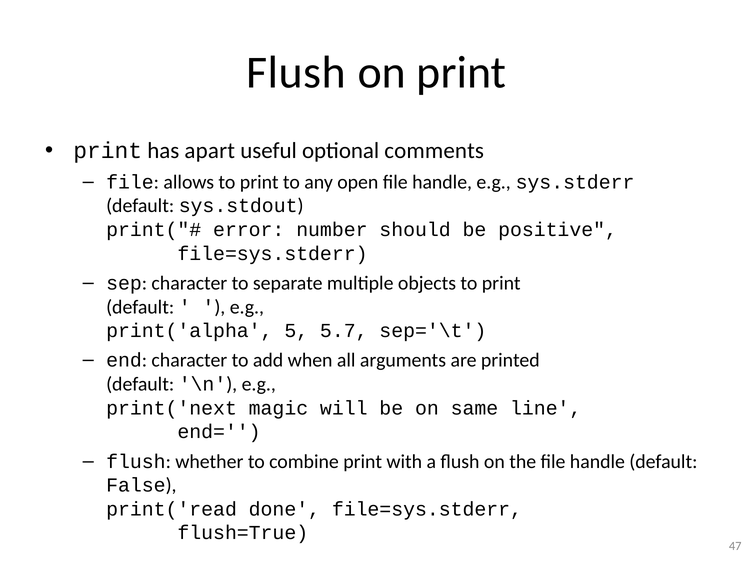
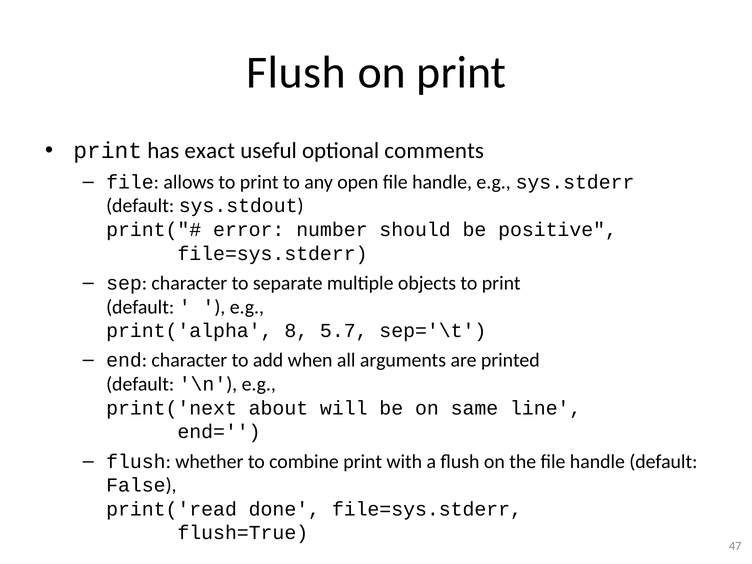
apart: apart -> exact
5: 5 -> 8
magic: magic -> about
